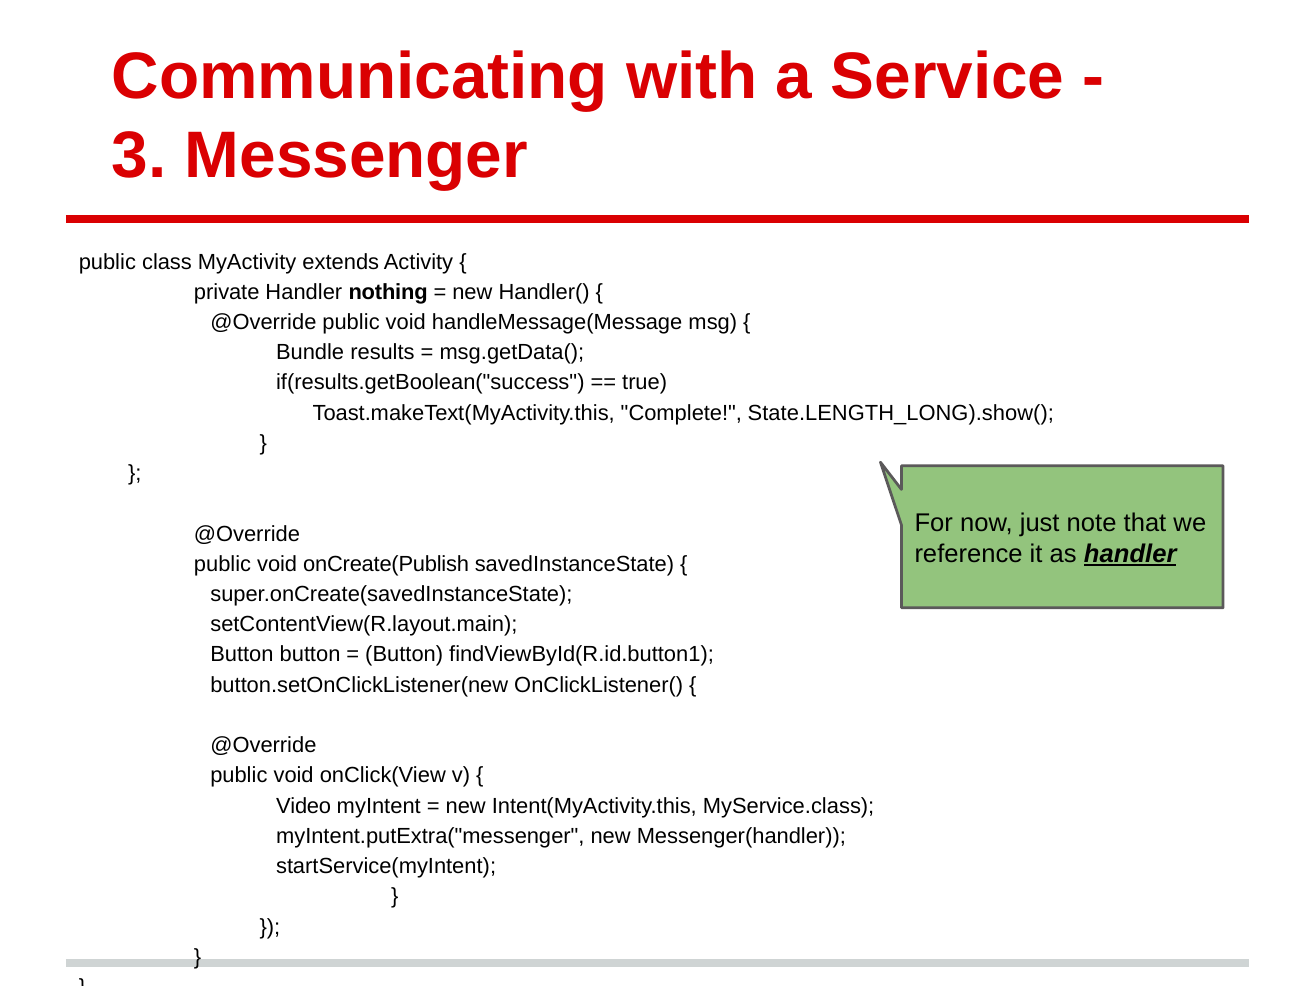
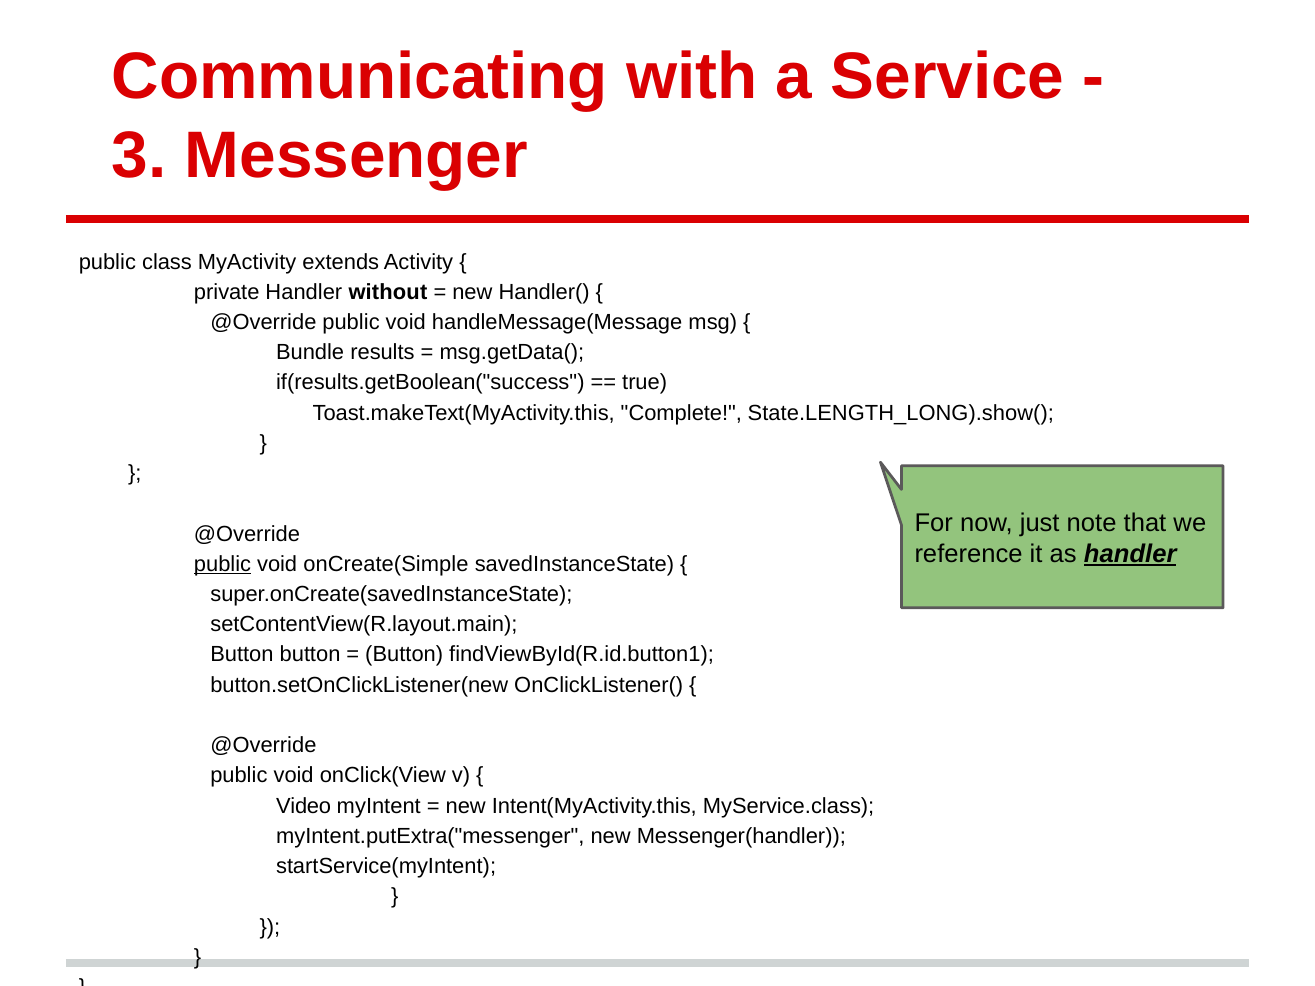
nothing: nothing -> without
public at (223, 564) underline: none -> present
onCreate(Publish: onCreate(Publish -> onCreate(Simple
